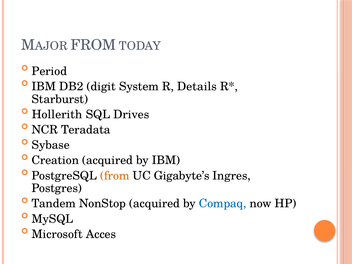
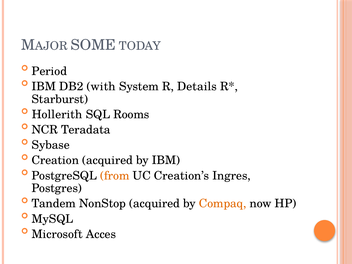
FROM at (93, 45): FROM -> SOME
digit: digit -> with
Drives: Drives -> Rooms
Gigabyte’s: Gigabyte’s -> Creation’s
Compaq colour: blue -> orange
